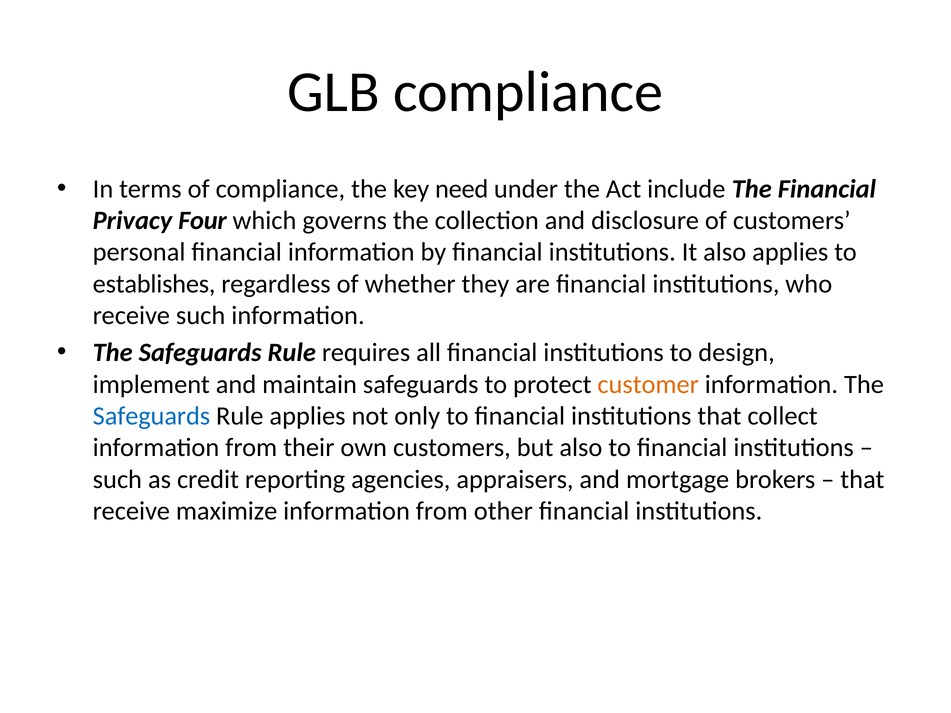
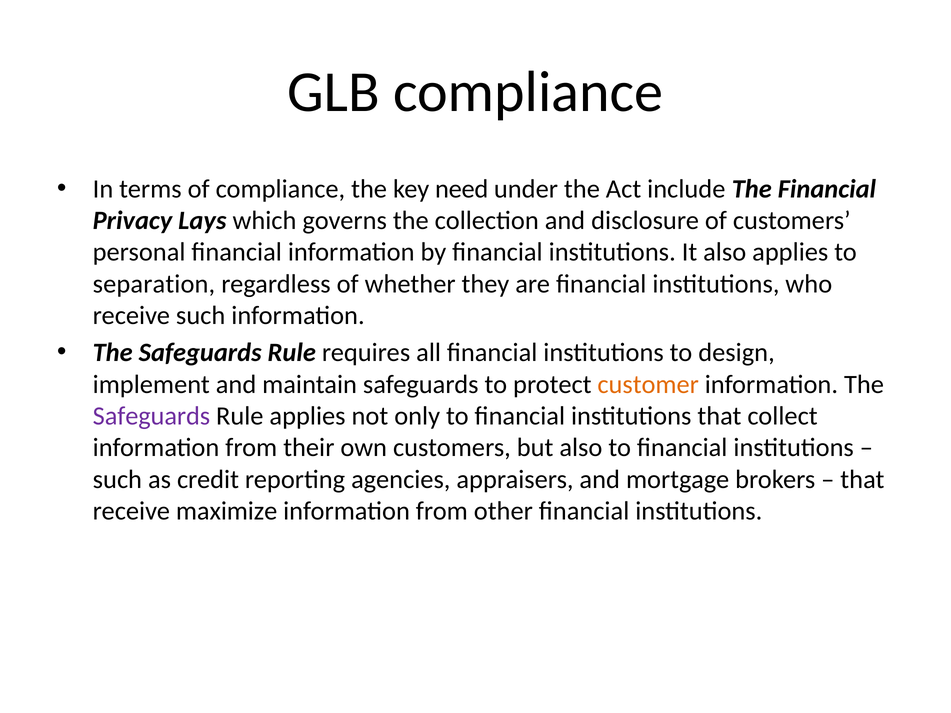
Four: Four -> Lays
establishes: establishes -> separation
Safeguards at (151, 416) colour: blue -> purple
